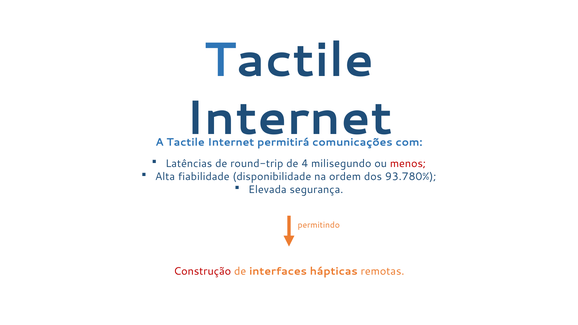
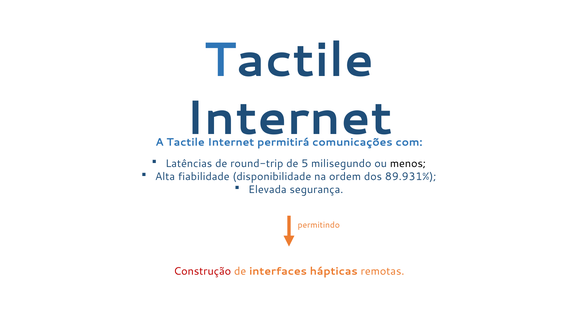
4: 4 -> 5
menos colour: red -> black
93.780%: 93.780% -> 89.931%
